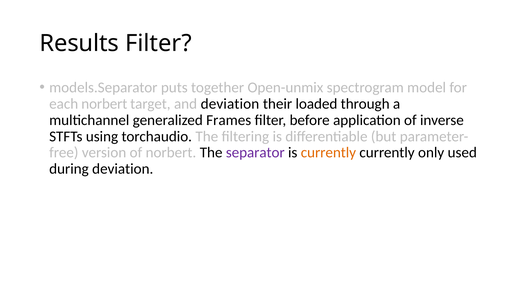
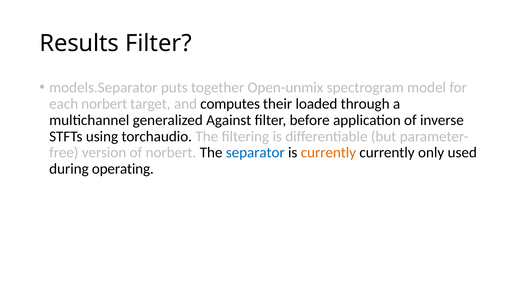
and deviation: deviation -> computes
Frames: Frames -> Against
separator colour: purple -> blue
during deviation: deviation -> operating
